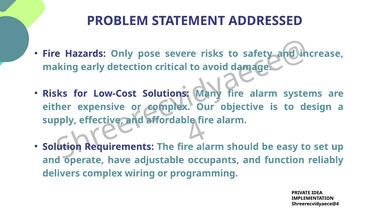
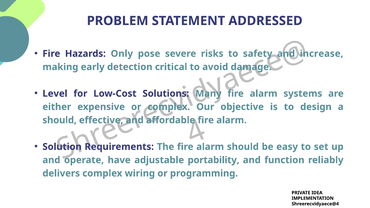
Risks at (55, 94): Risks -> Level
supply at (59, 120): supply -> should
occupants: occupants -> portability
